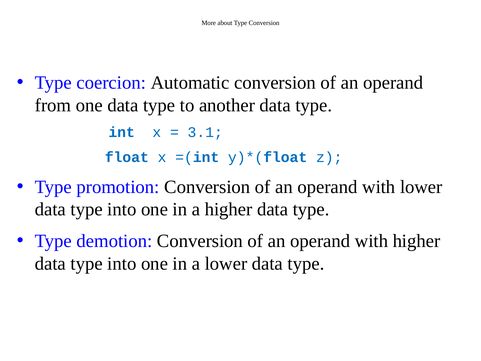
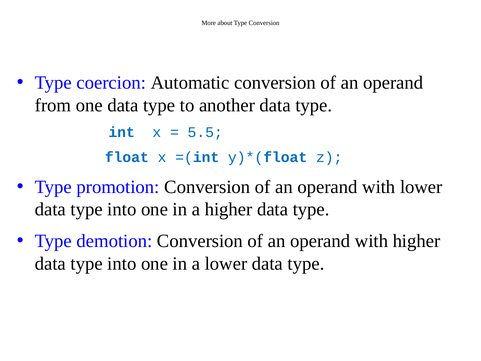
3.1: 3.1 -> 5.5
